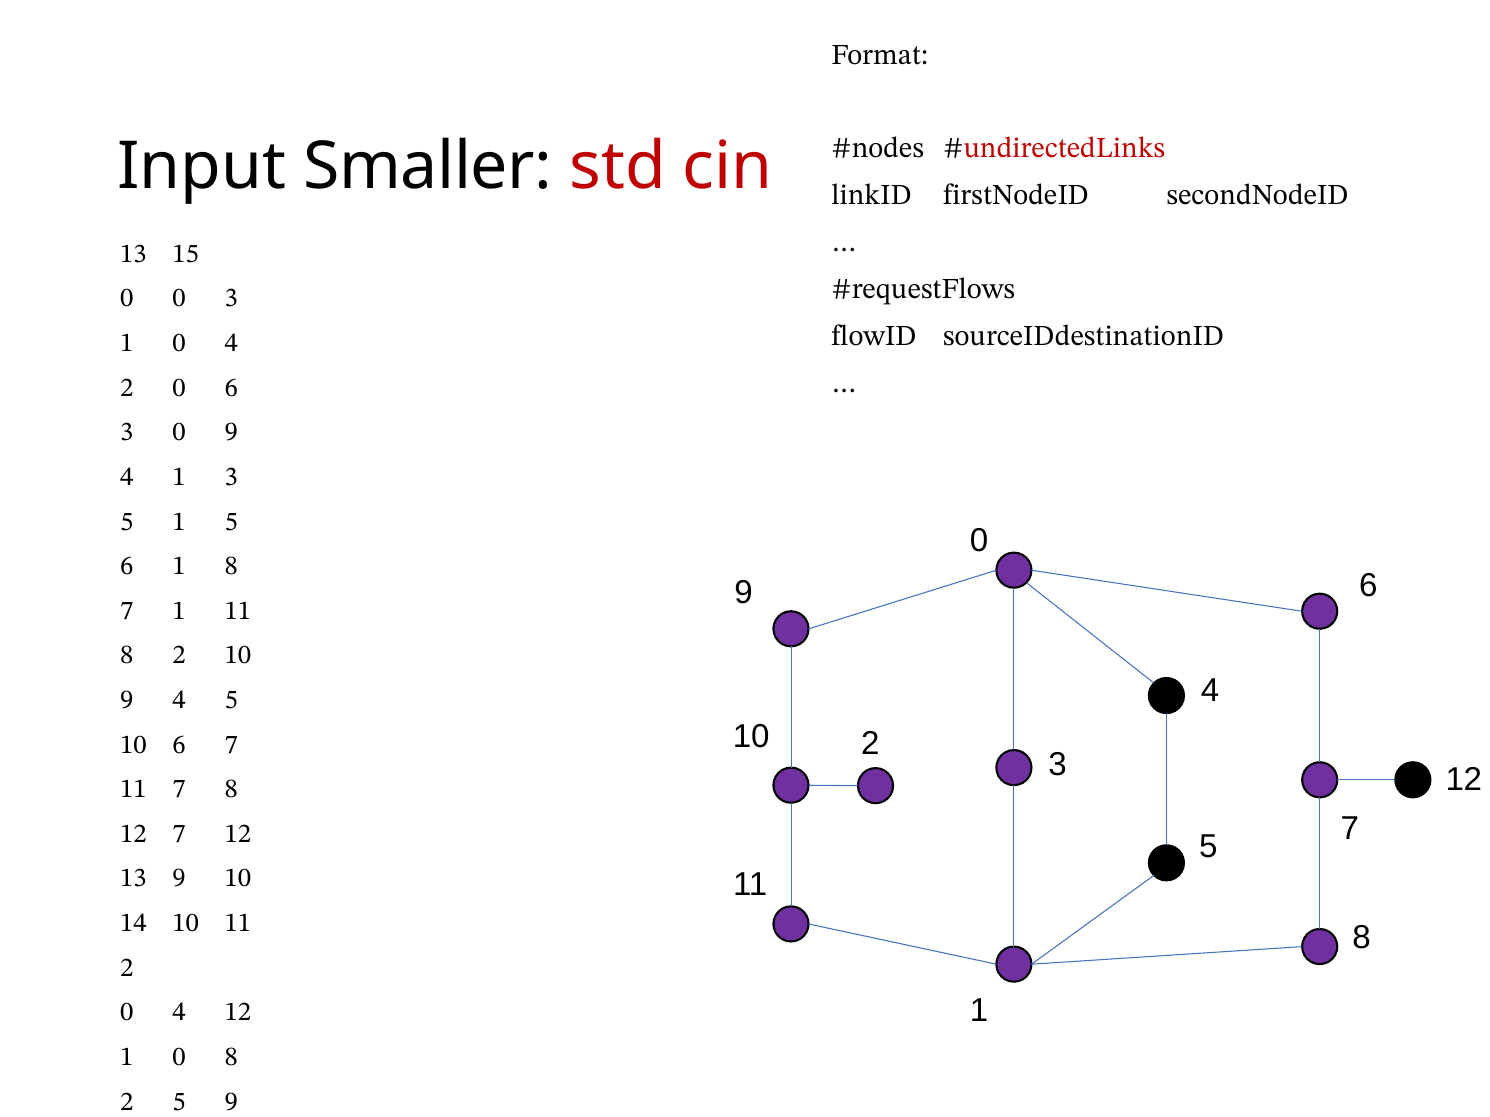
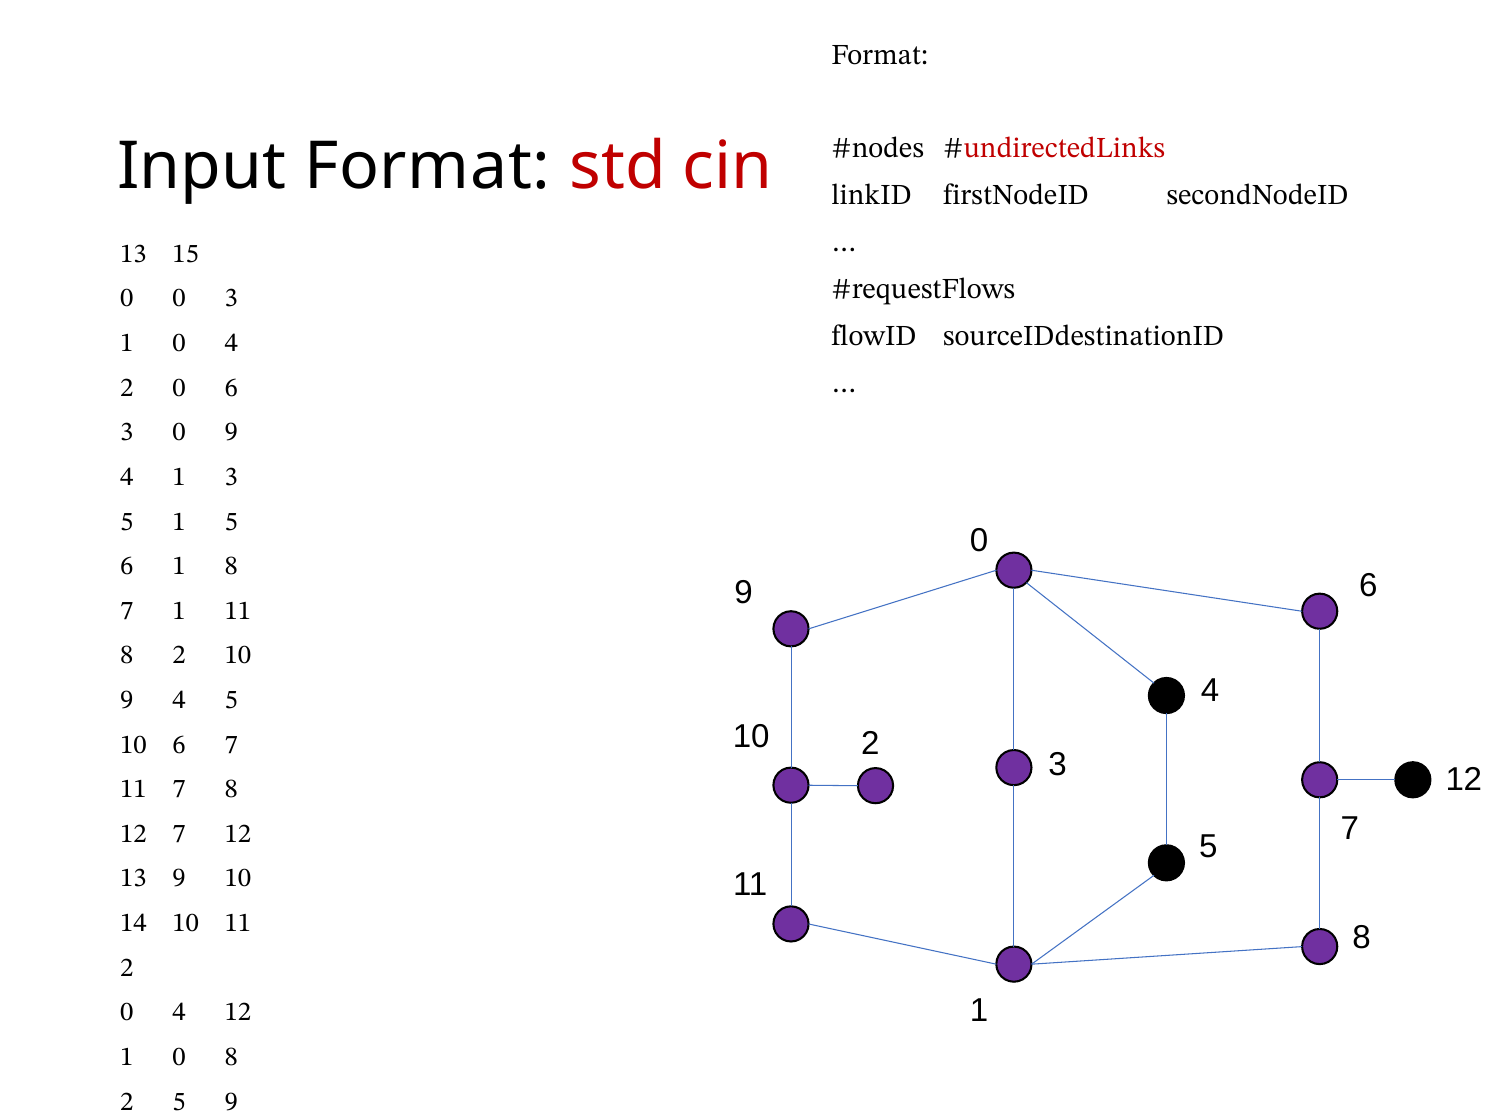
Input Smaller: Smaller -> Format
